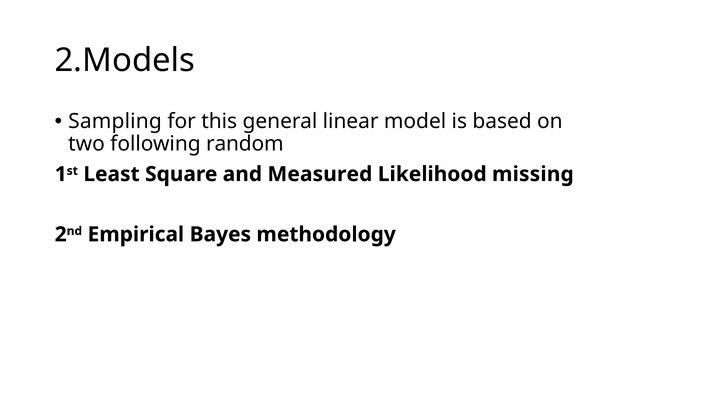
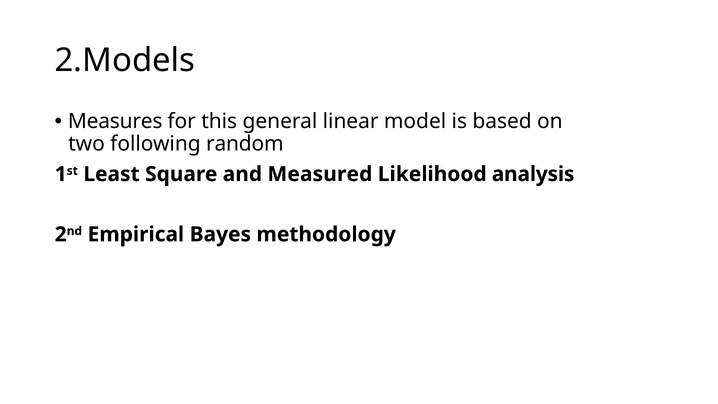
Sampling: Sampling -> Measures
missing: missing -> analysis
